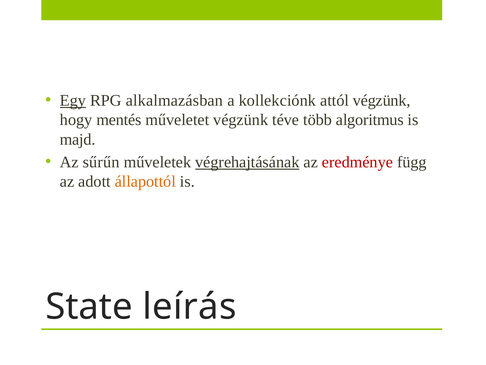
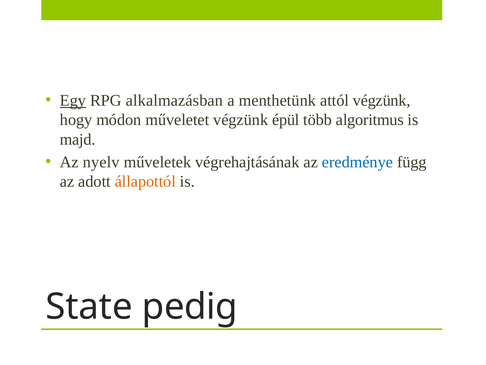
kollekciónk: kollekciónk -> menthetünk
mentés: mentés -> módon
téve: téve -> épül
sűrűn: sűrűn -> nyelv
végrehajtásának underline: present -> none
eredménye colour: red -> blue
leírás: leírás -> pedig
